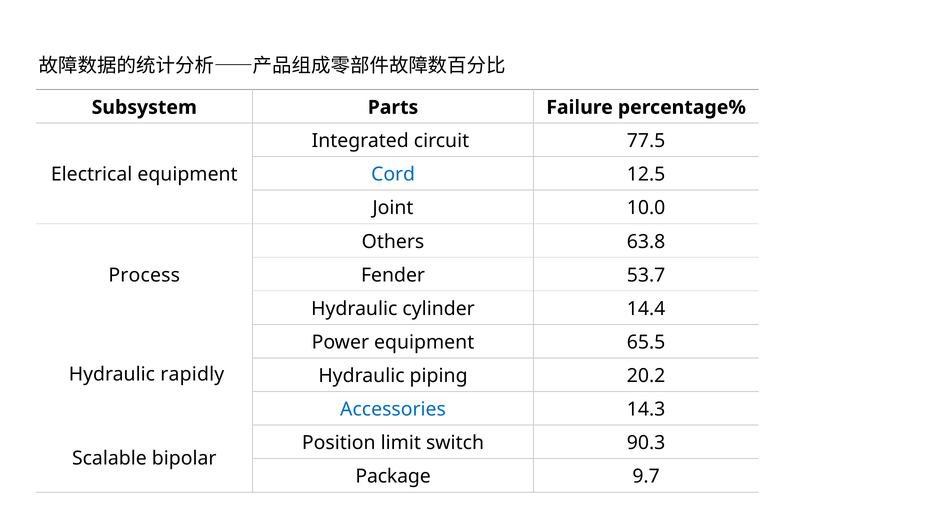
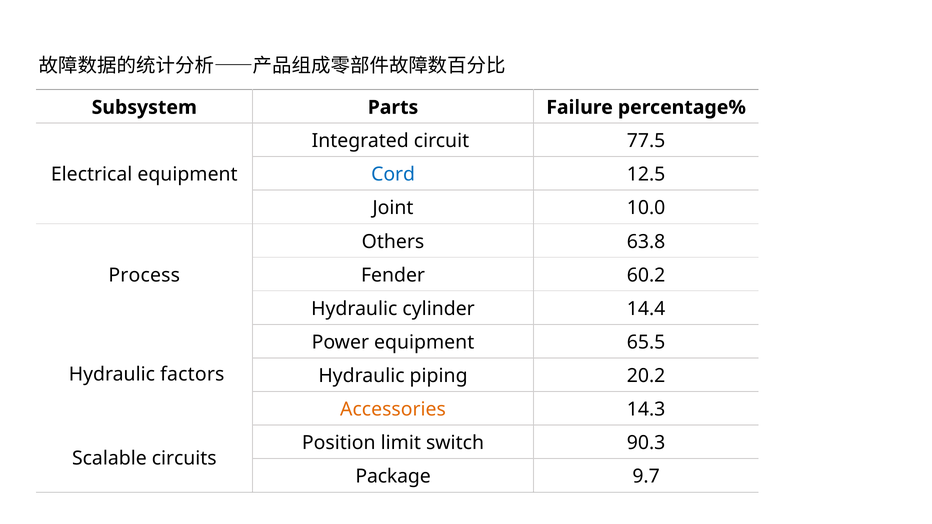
53.7: 53.7 -> 60.2
rapidly: rapidly -> factors
Accessories colour: blue -> orange
bipolar: bipolar -> circuits
